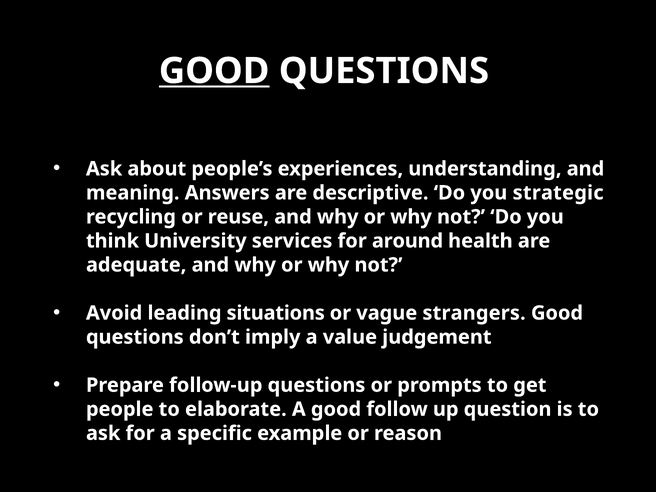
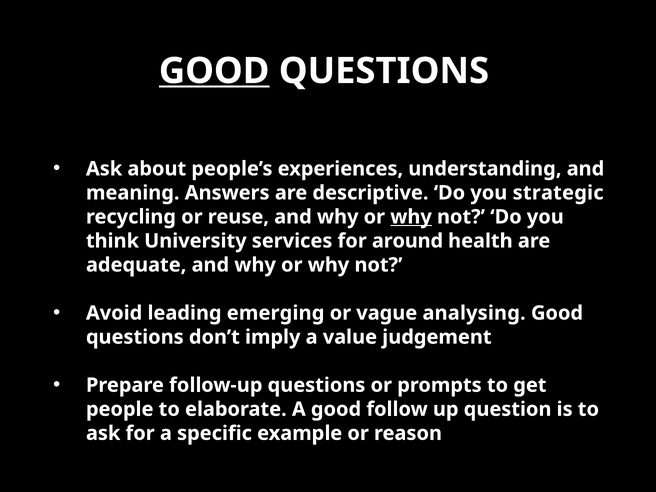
why at (411, 217) underline: none -> present
situations: situations -> emerging
strangers: strangers -> analysing
